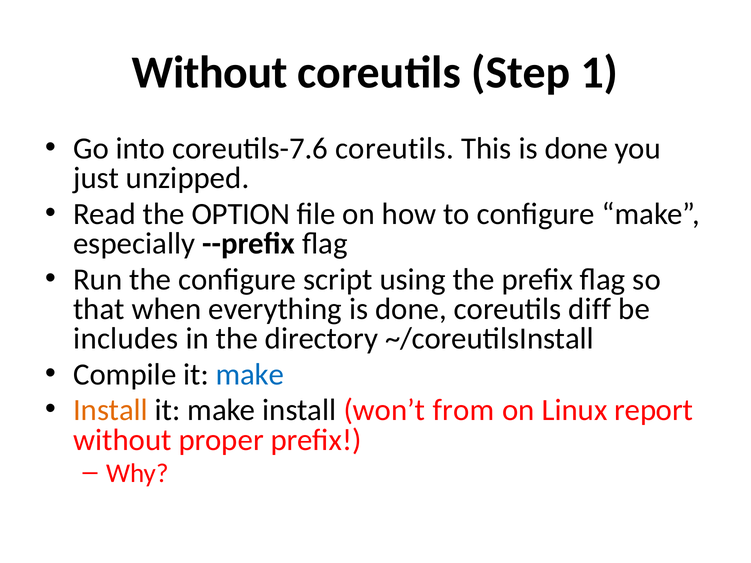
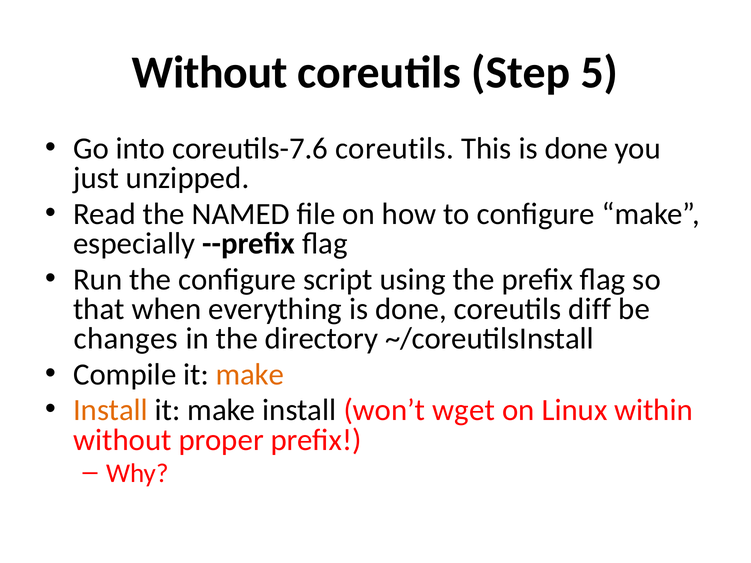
1: 1 -> 5
OPTION: OPTION -> NAMED
includes: includes -> changes
make at (250, 375) colour: blue -> orange
from: from -> wget
report: report -> within
